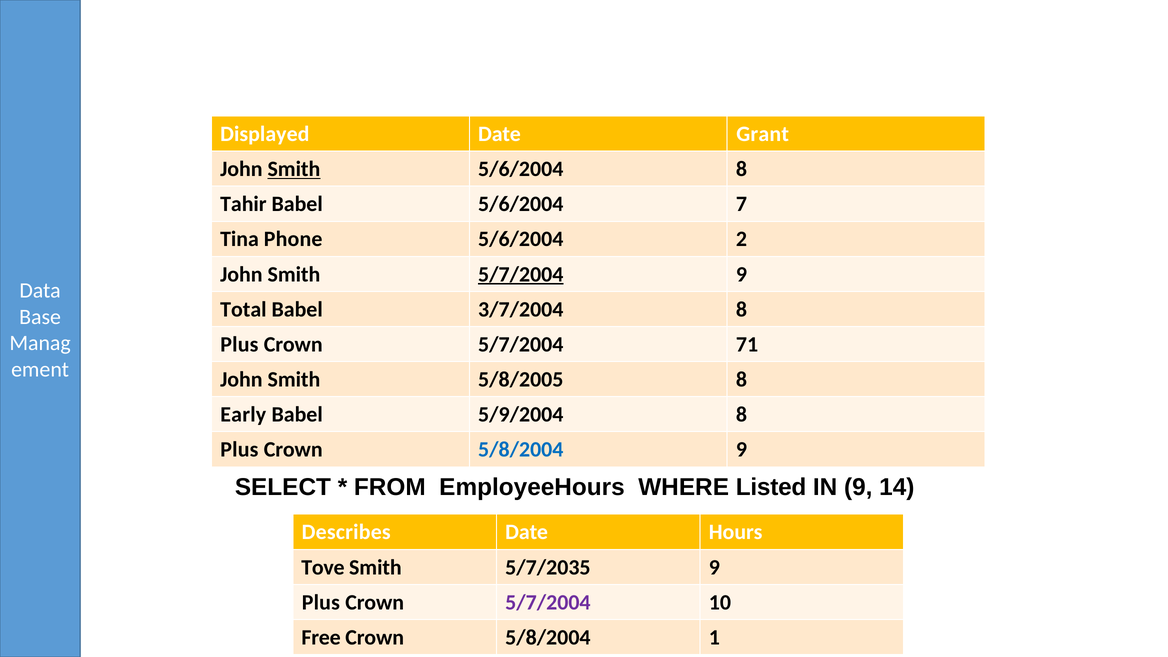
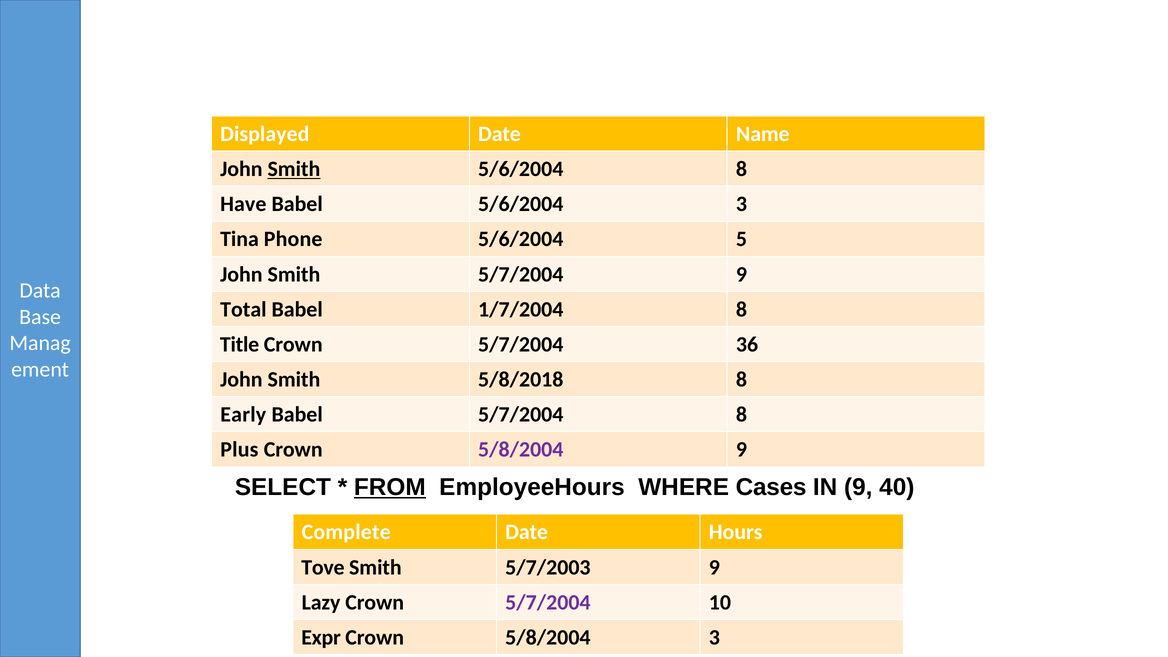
Grant: Grant -> Name
Tahir: Tahir -> Have
5/6/2004 7: 7 -> 3
2: 2 -> 5
5/7/2004 at (521, 274) underline: present -> none
3/7/2004: 3/7/2004 -> 1/7/2004
Plus at (239, 344): Plus -> Title
71: 71 -> 36
5/8/2005: 5/8/2005 -> 5/8/2018
Babel 5/9/2004: 5/9/2004 -> 5/7/2004
5/8/2004 at (521, 450) colour: blue -> purple
FROM underline: none -> present
Listed: Listed -> Cases
14: 14 -> 40
Describes: Describes -> Complete
5/7/2035: 5/7/2035 -> 5/7/2003
Plus at (321, 602): Plus -> Lazy
Free: Free -> Expr
5/8/2004 1: 1 -> 3
